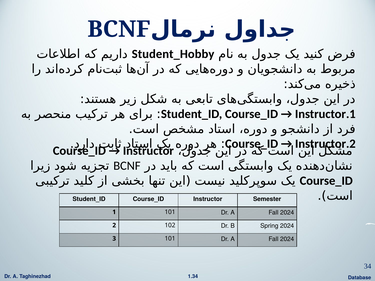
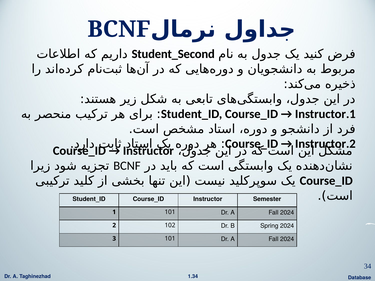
Student_Hobby: Student_Hobby -> Student_Second
